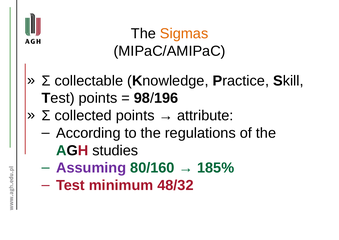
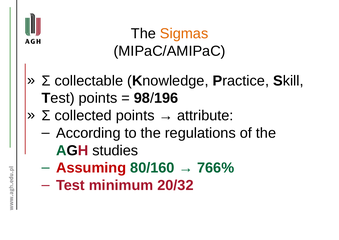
Assuming colour: purple -> red
185%: 185% -> 766%
48/32: 48/32 -> 20/32
